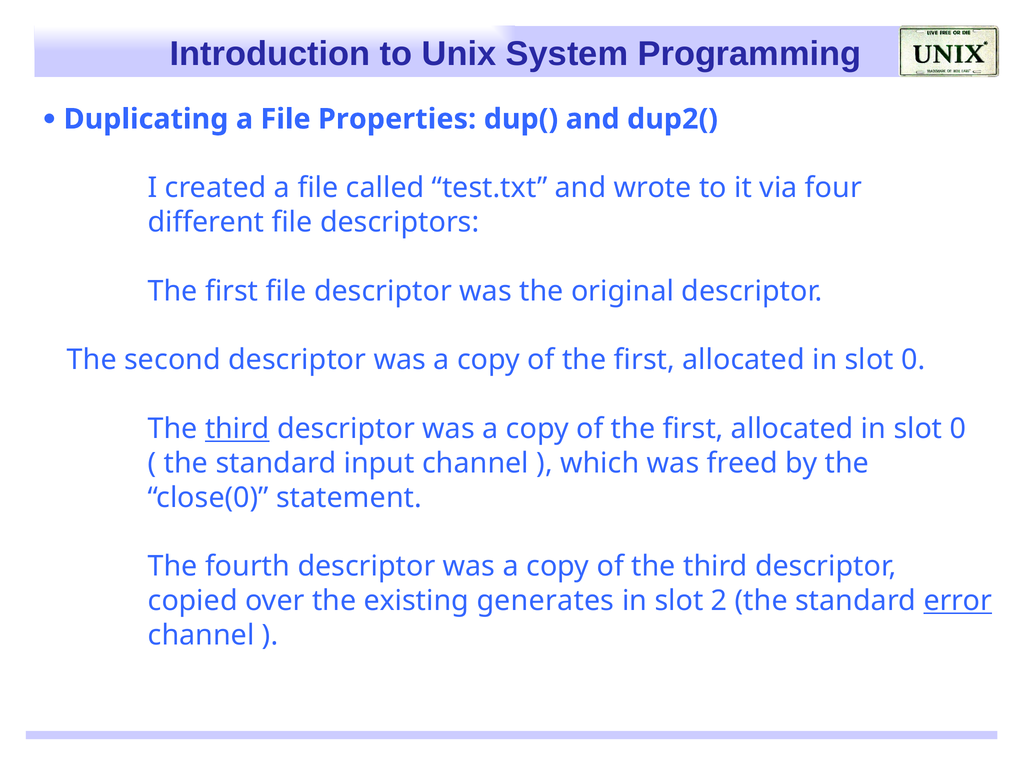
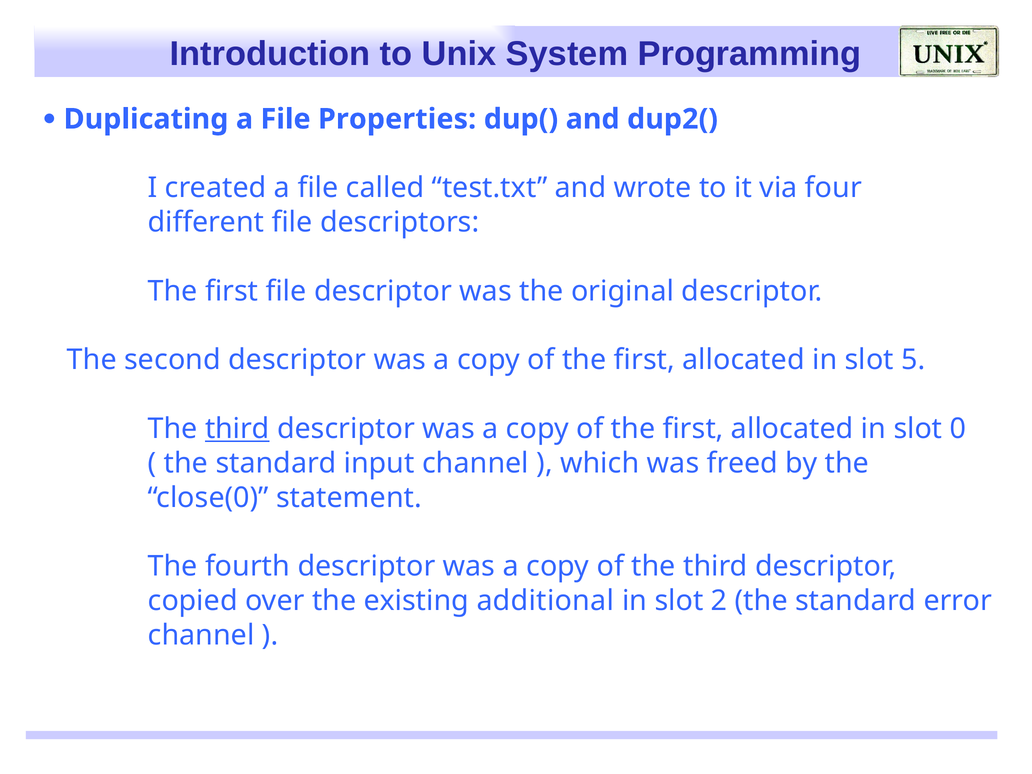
0 at (913, 360): 0 -> 5
generates: generates -> additional
error underline: present -> none
